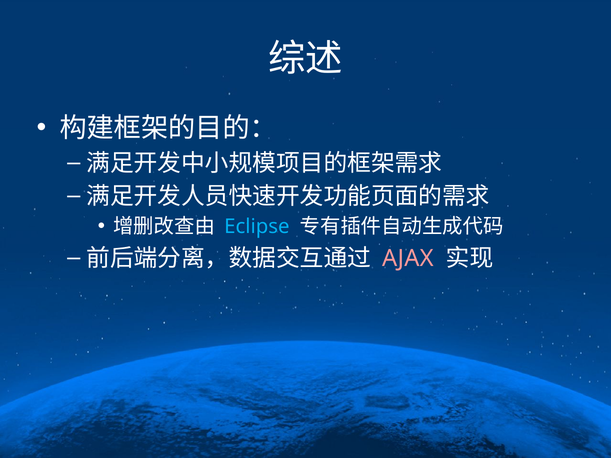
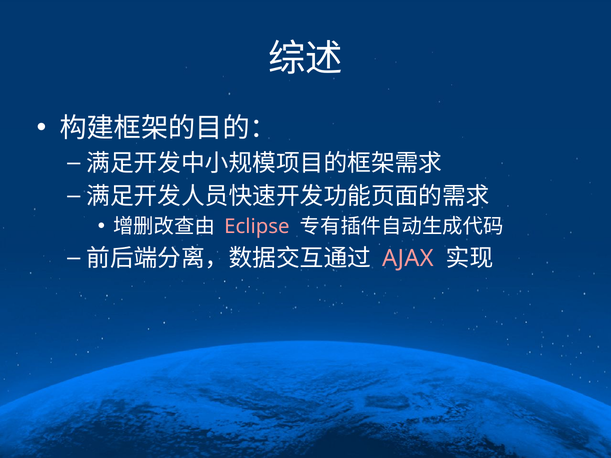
Eclipse colour: light blue -> pink
